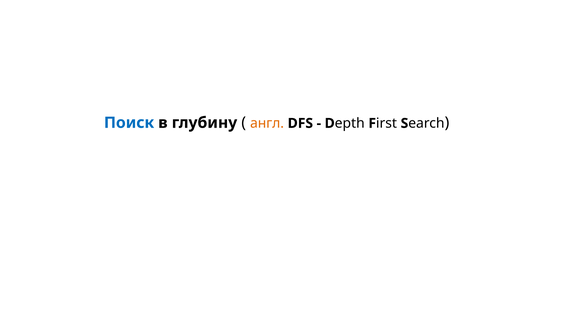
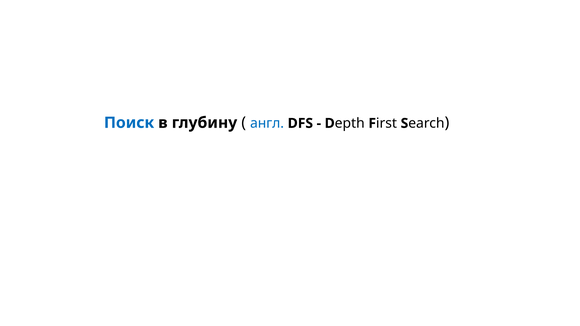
англ colour: orange -> blue
